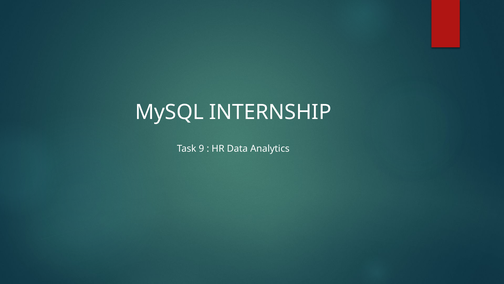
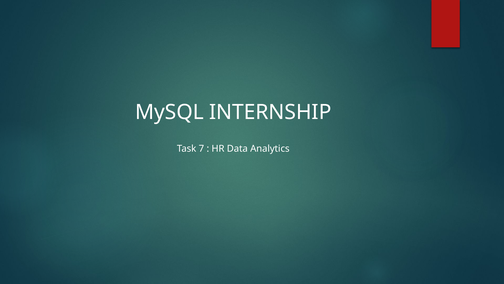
9: 9 -> 7
